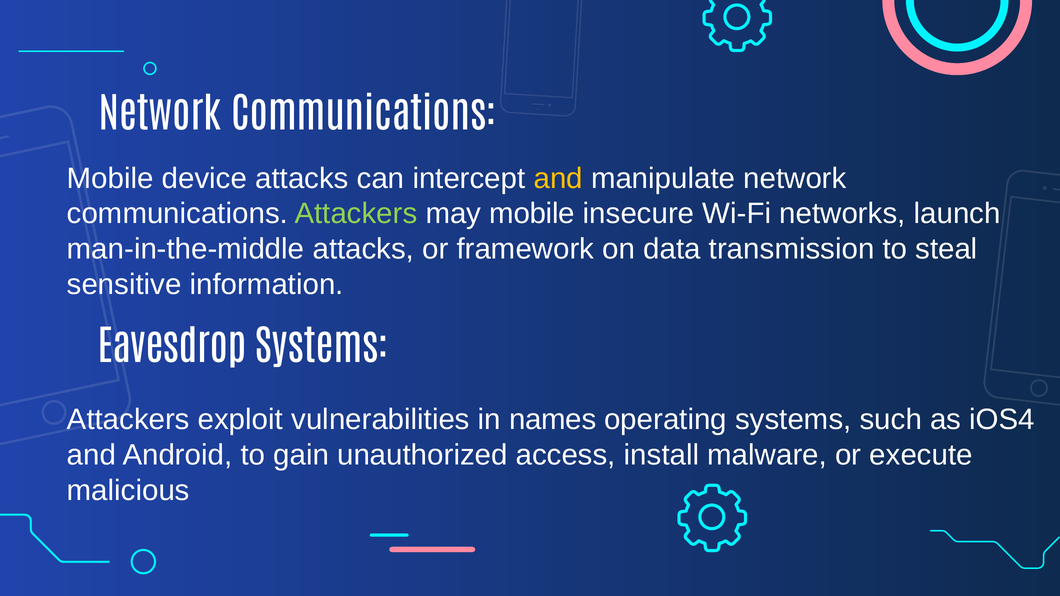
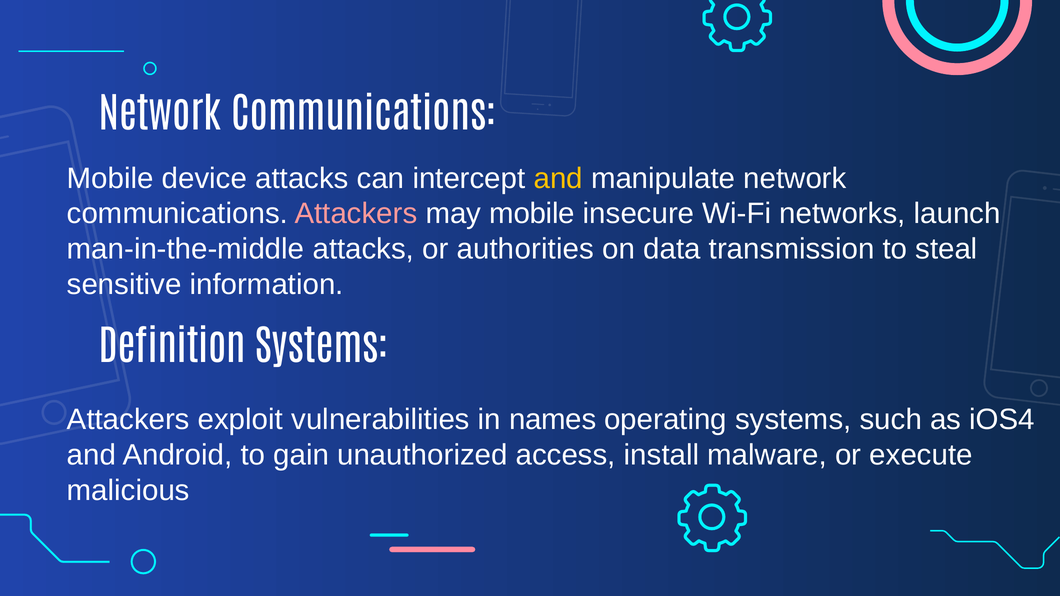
Attackers at (356, 214) colour: light green -> pink
framework: framework -> authorities
Eavesdrop: Eavesdrop -> Definition
